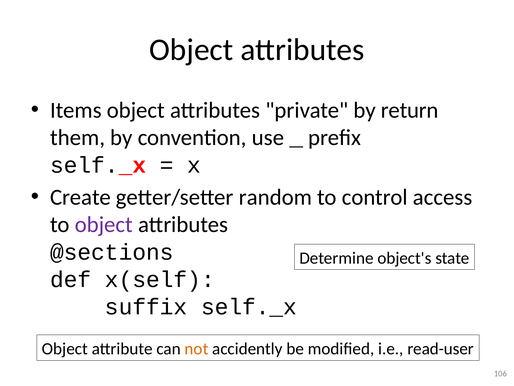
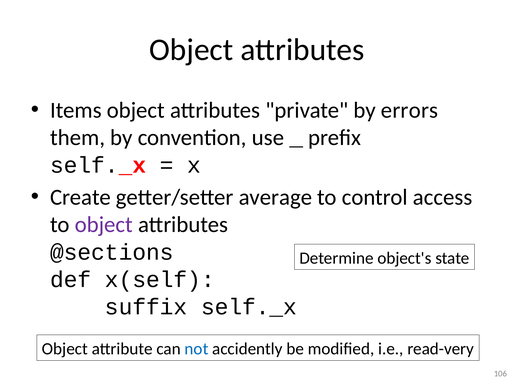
return: return -> errors
random: random -> average
not colour: orange -> blue
read-user: read-user -> read-very
